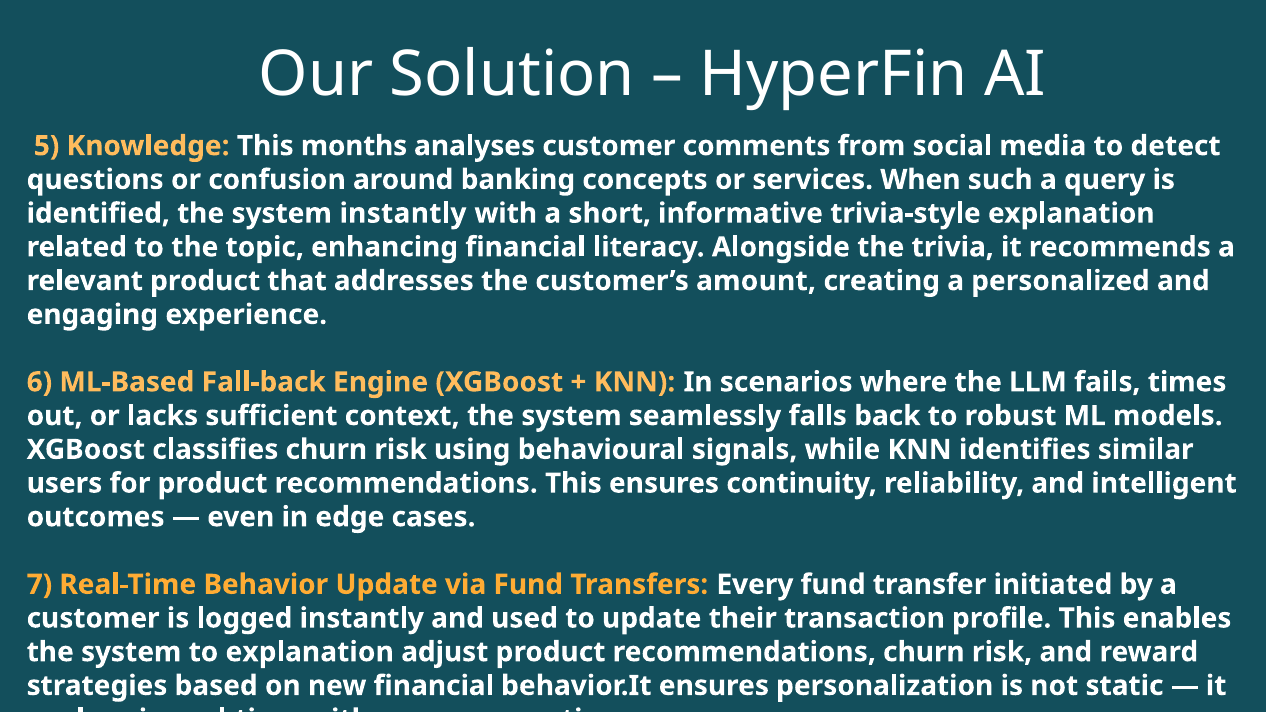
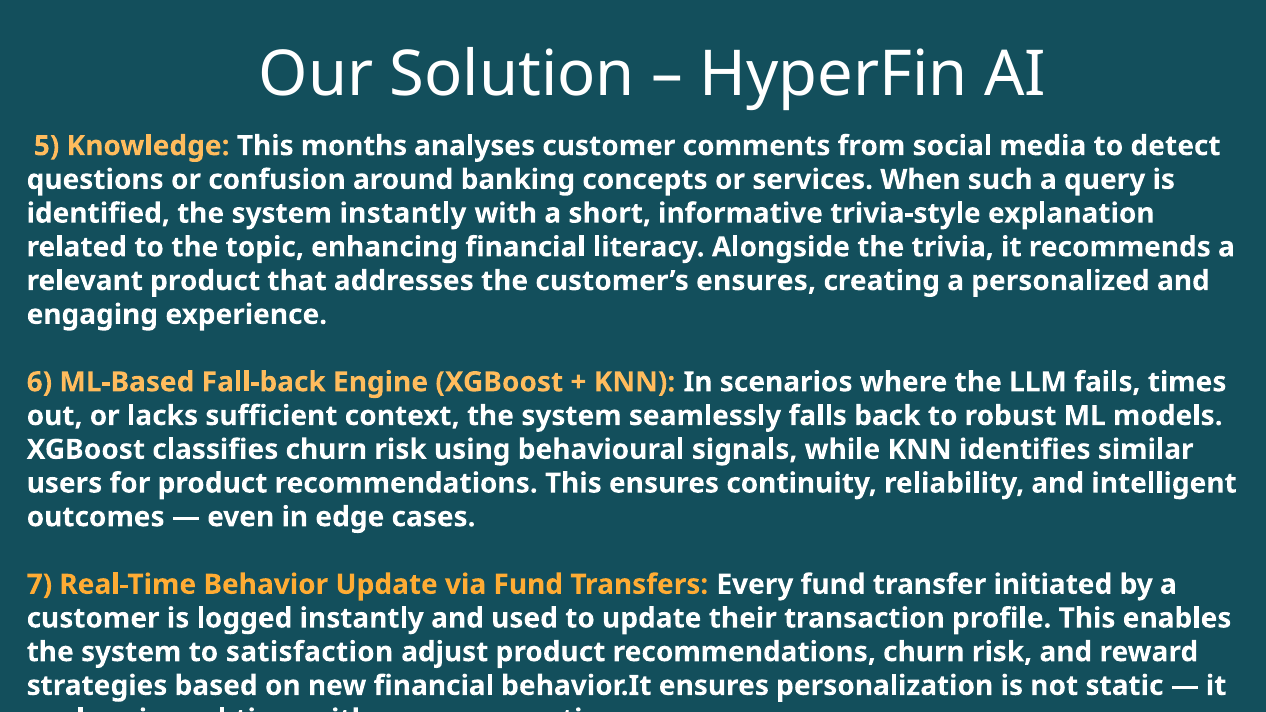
customer’s amount: amount -> ensures
to explanation: explanation -> satisfaction
